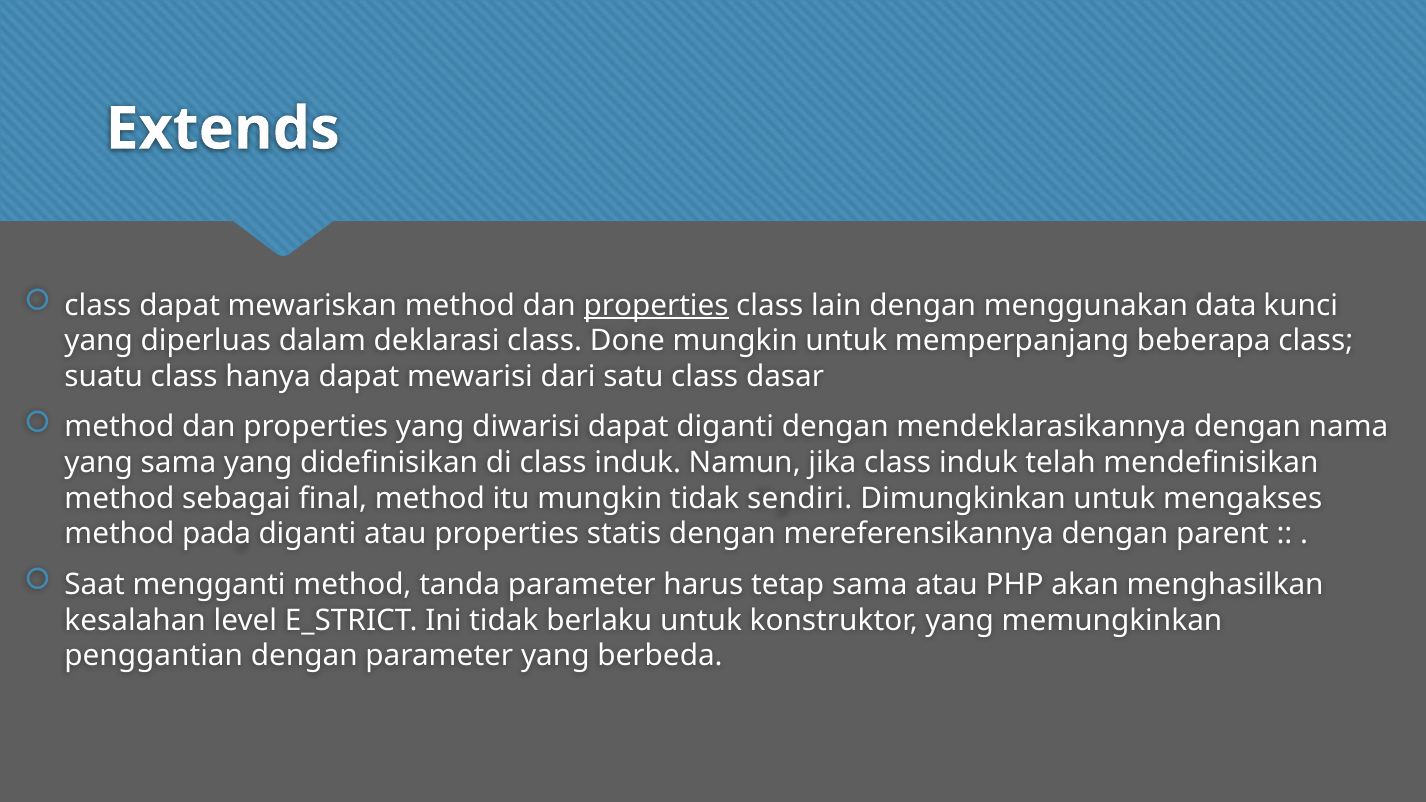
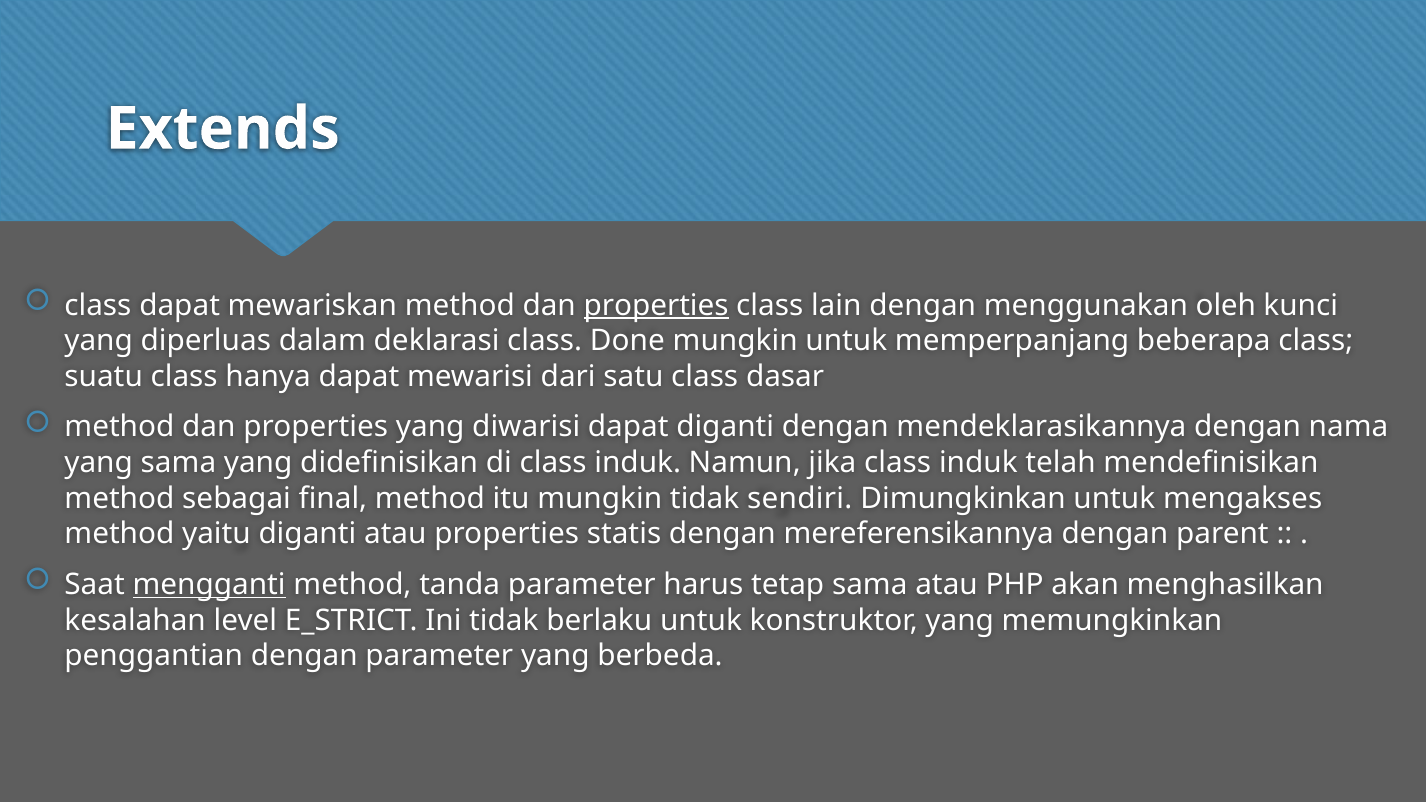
data: data -> oleh
pada: pada -> yaitu
mengganti underline: none -> present
